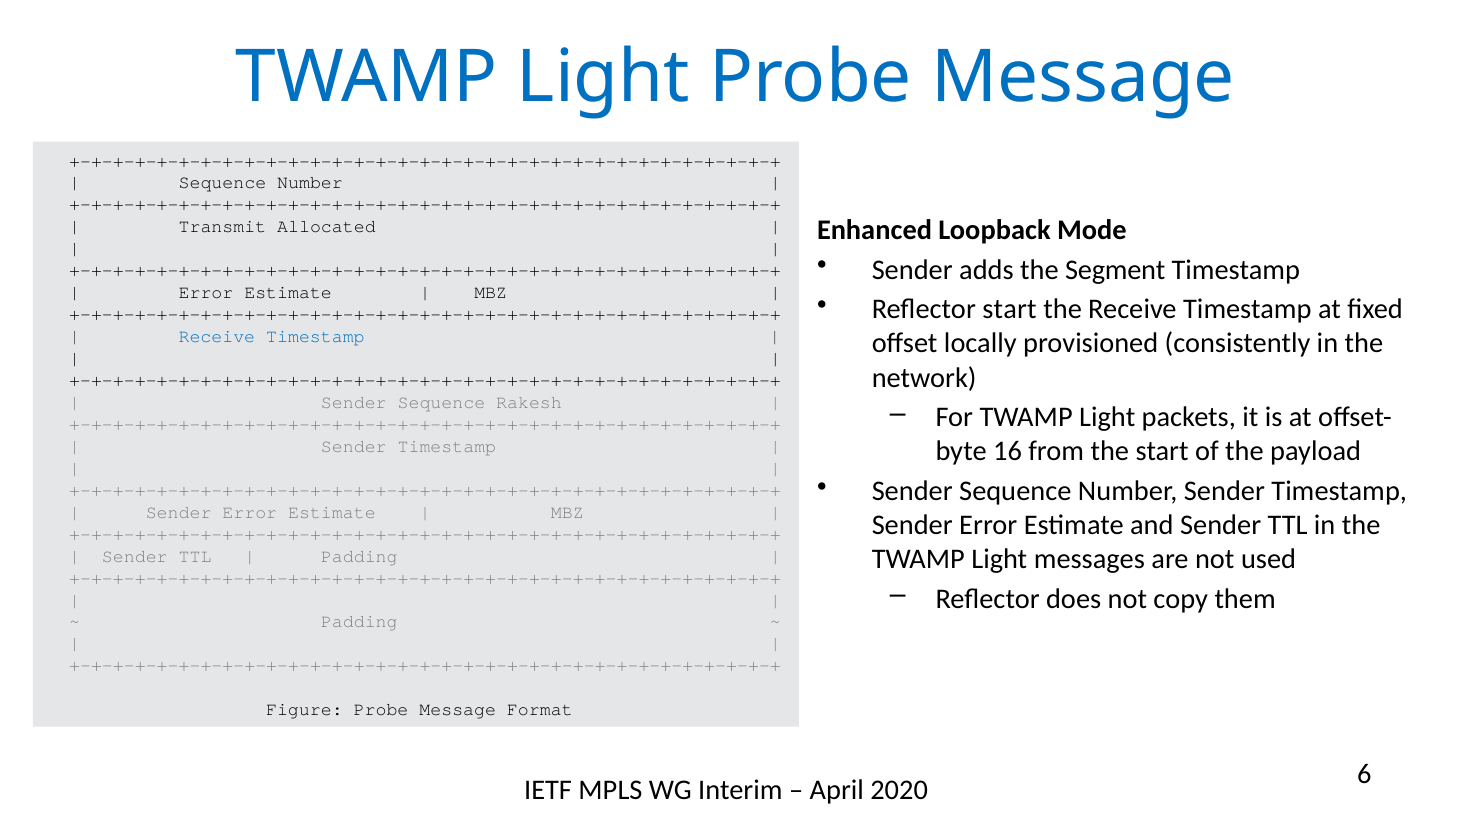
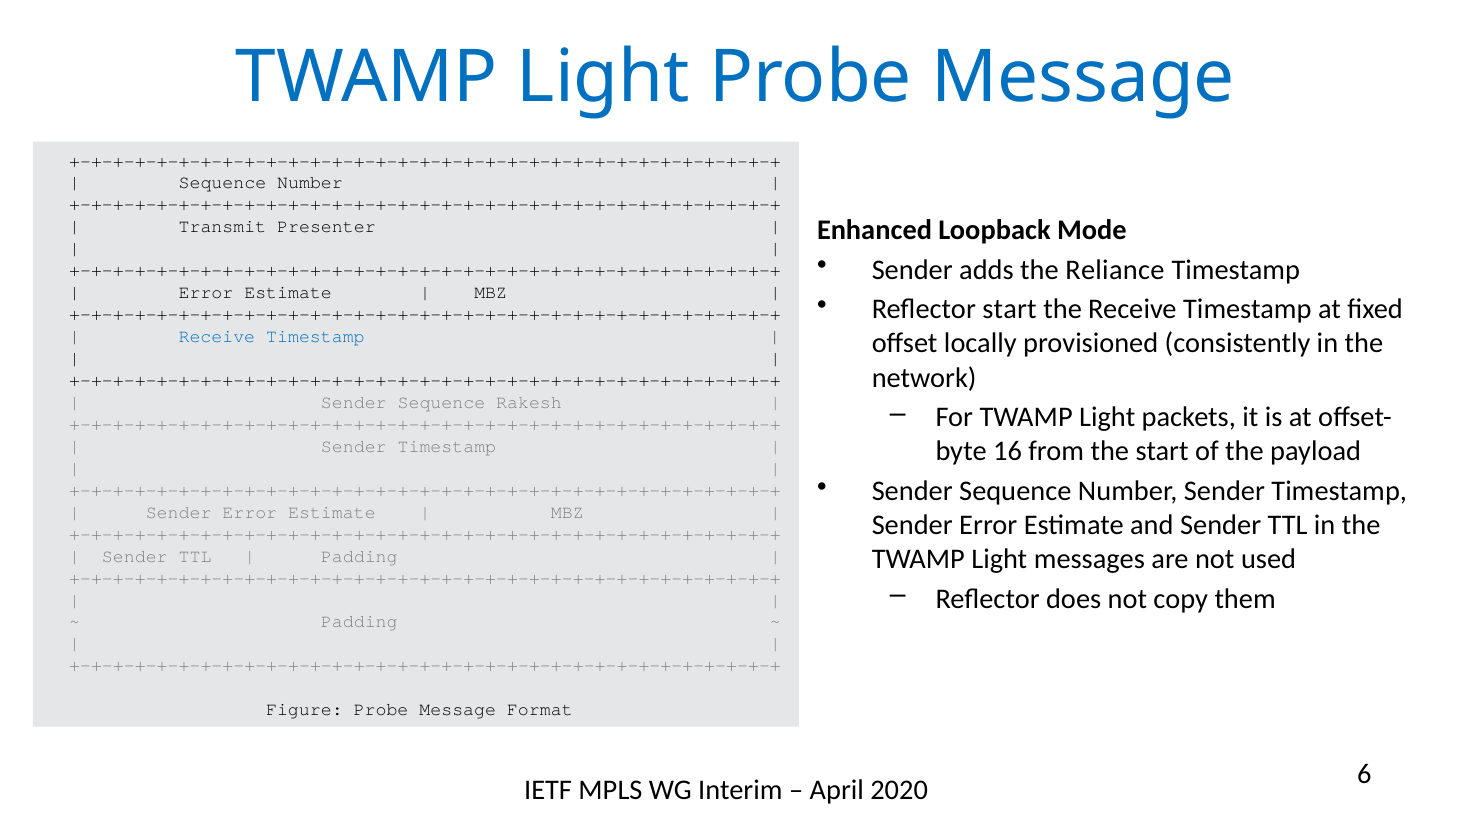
Allocated: Allocated -> Presenter
Segment: Segment -> Reliance
